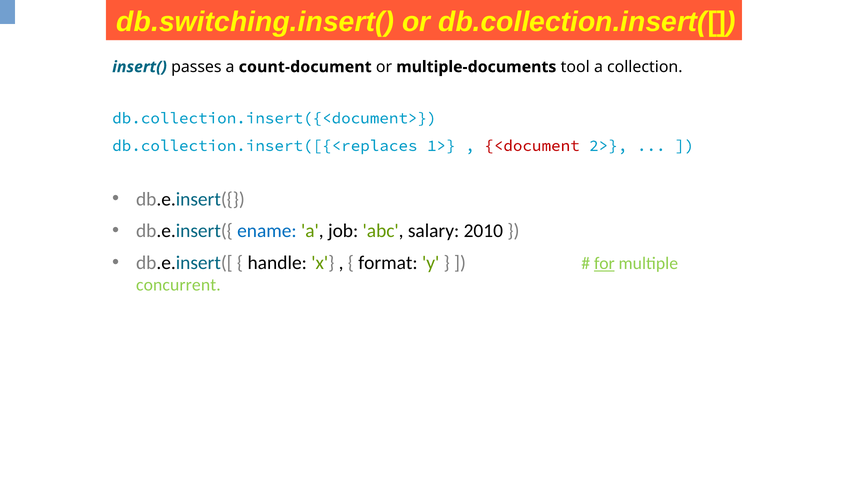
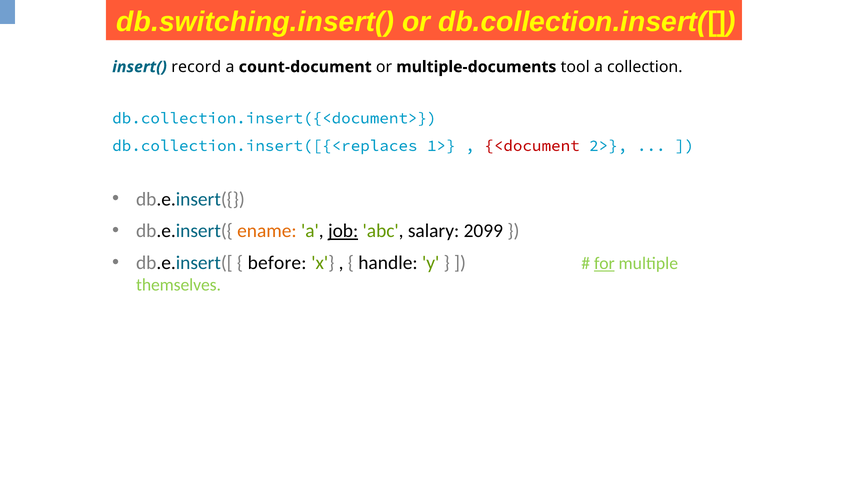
passes: passes -> record
ename colour: blue -> orange
job underline: none -> present
2010: 2010 -> 2099
handle: handle -> before
format: format -> handle
concurrent: concurrent -> themselves
